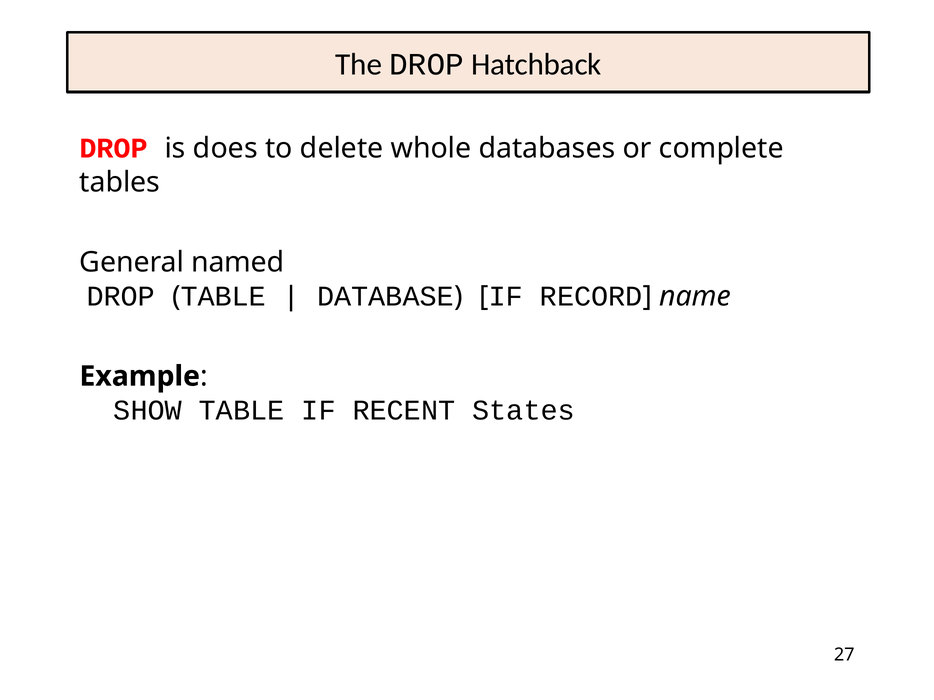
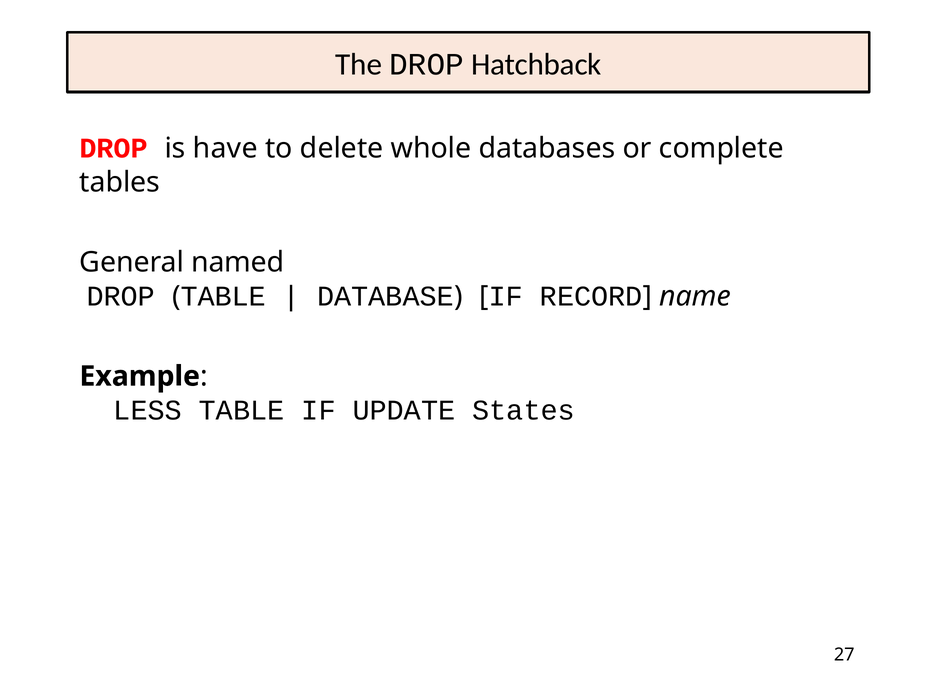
does: does -> have
SHOW: SHOW -> LESS
RECENT: RECENT -> UPDATE
